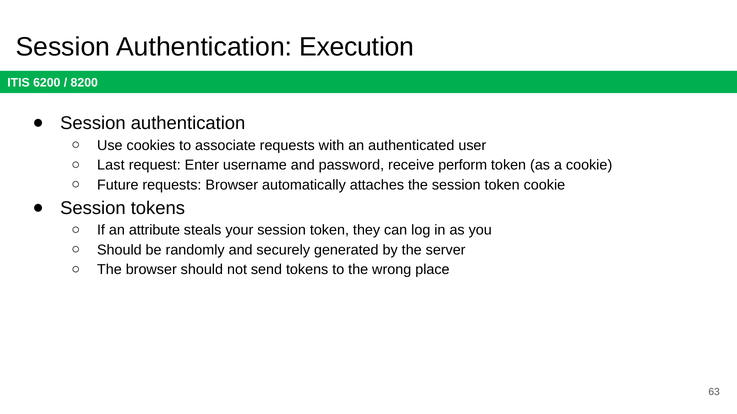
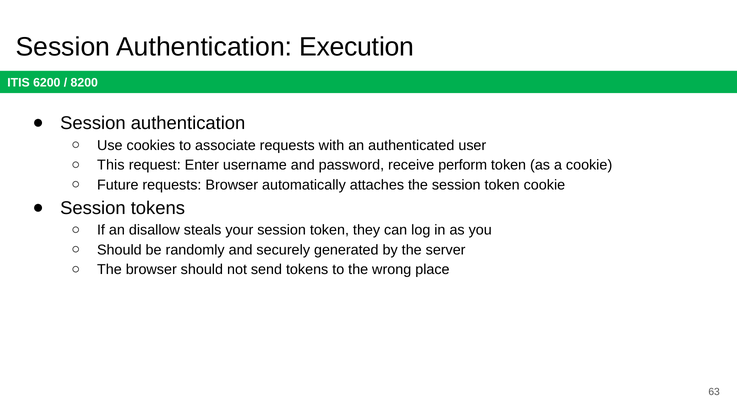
Last: Last -> This
attribute: attribute -> disallow
